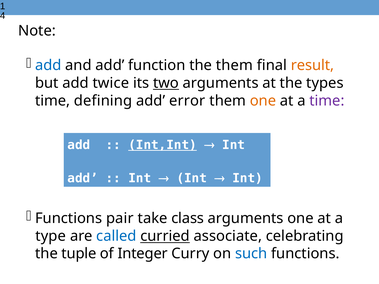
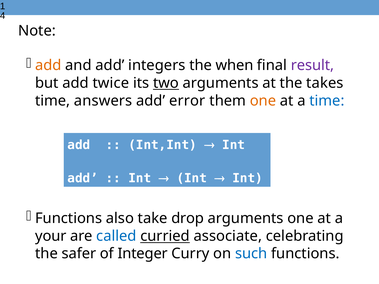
add at (48, 65) colour: blue -> orange
function: function -> integers
the them: them -> when
result colour: orange -> purple
types: types -> takes
defining: defining -> answers
time at (327, 101) colour: purple -> blue
Int,Int underline: present -> none
pair: pair -> also
class: class -> drop
type: type -> your
tuple: tuple -> safer
